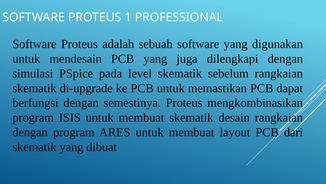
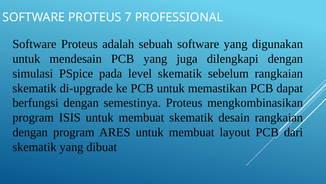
1: 1 -> 7
